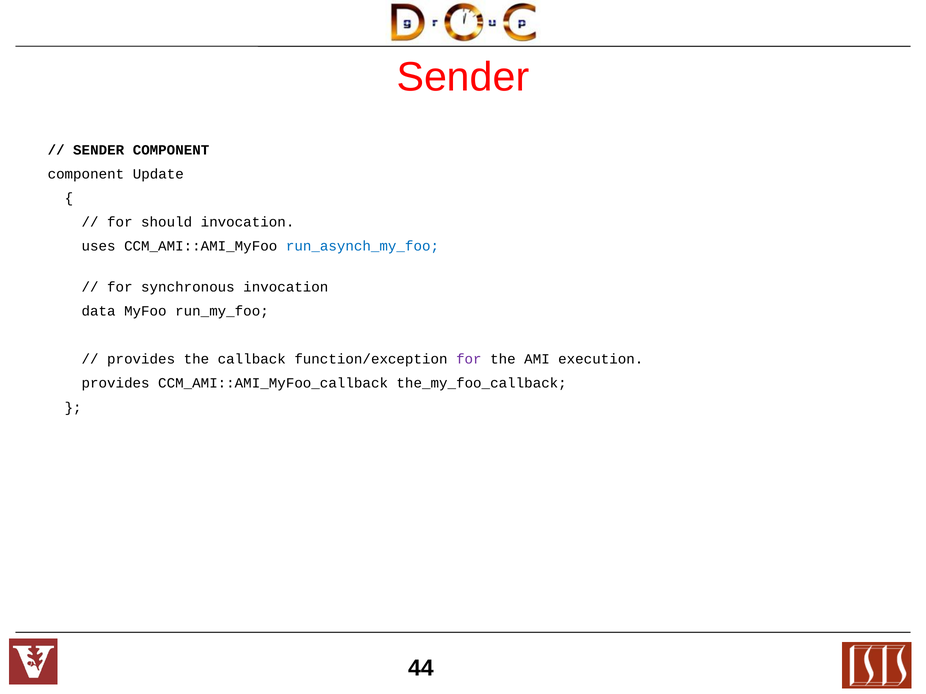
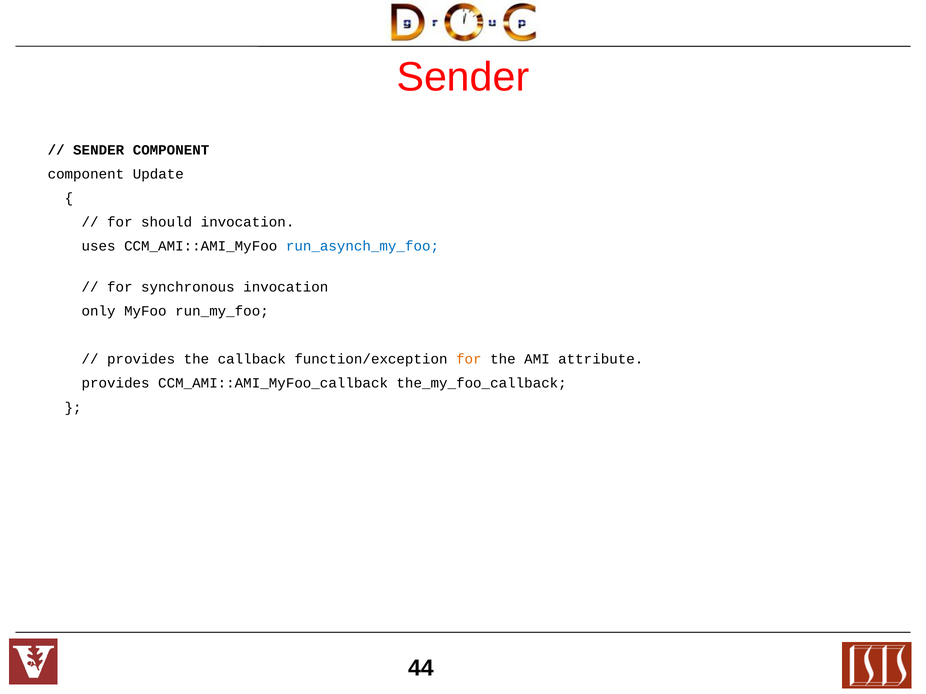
data: data -> only
for at (469, 360) colour: purple -> orange
execution: execution -> attribute
